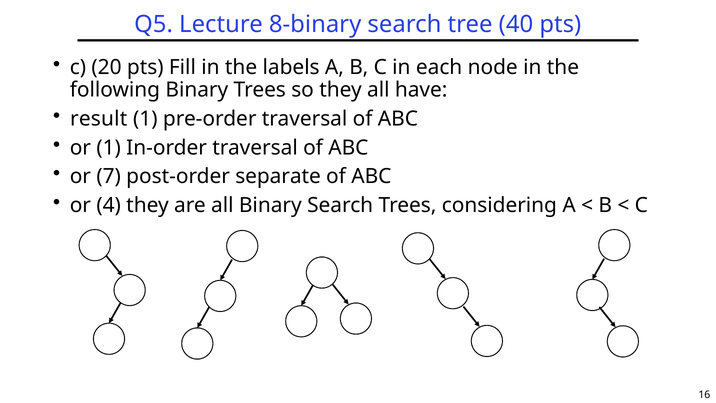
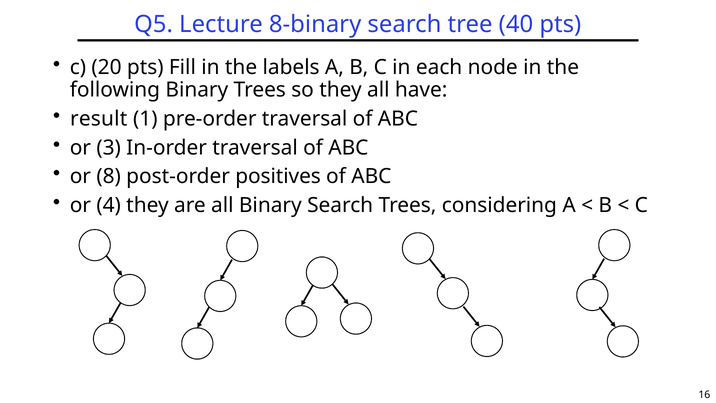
or 1: 1 -> 3
7: 7 -> 8
separate: separate -> positives
